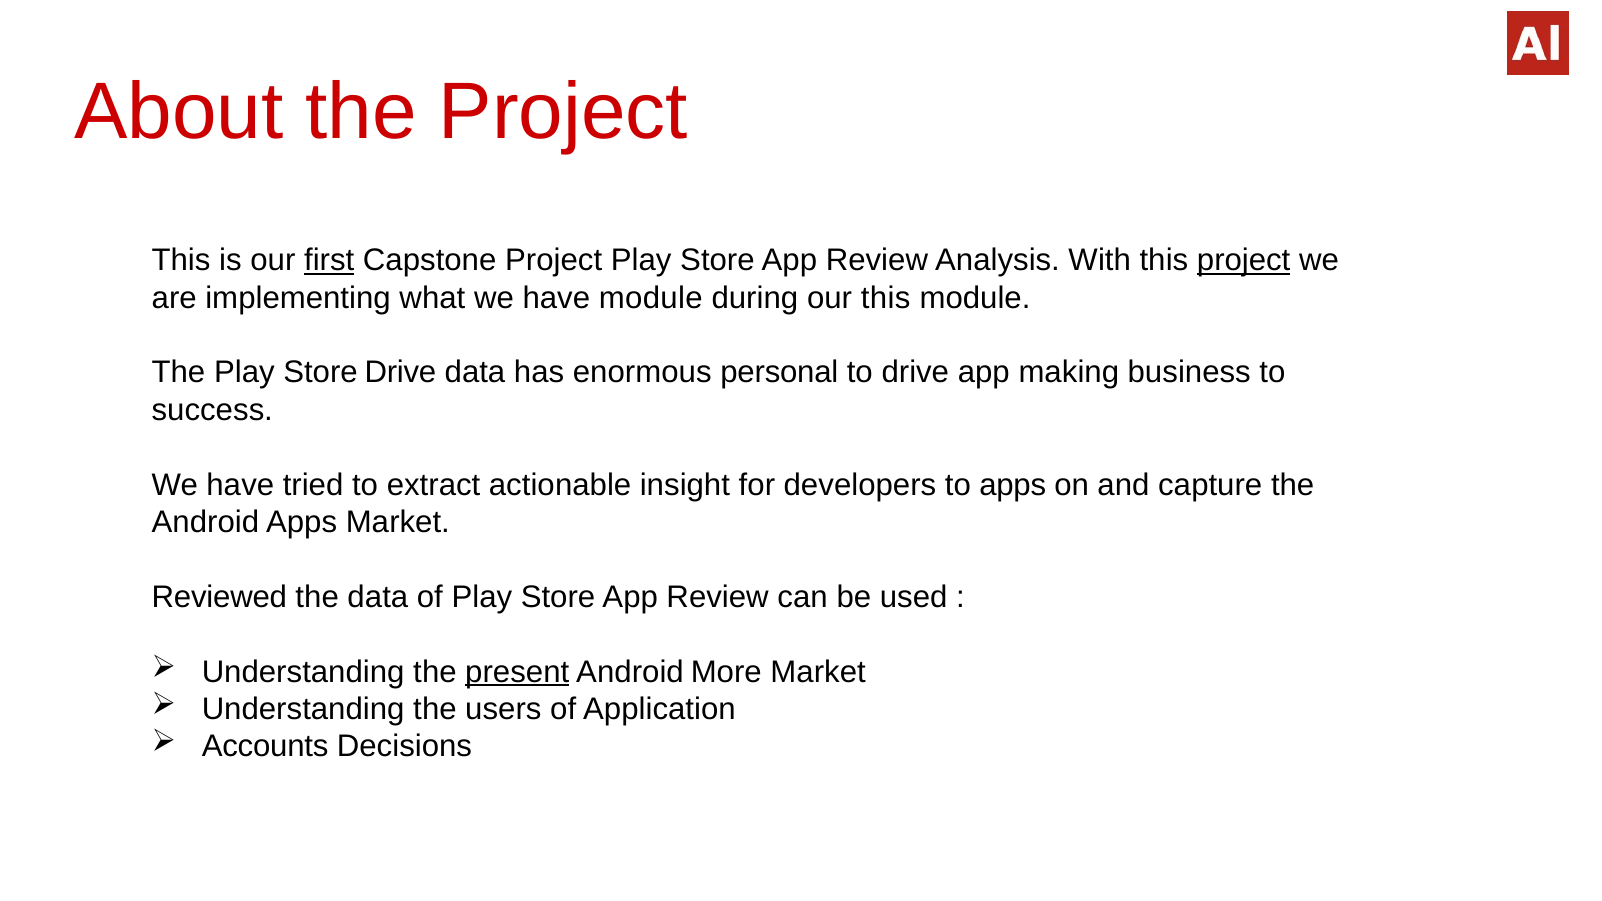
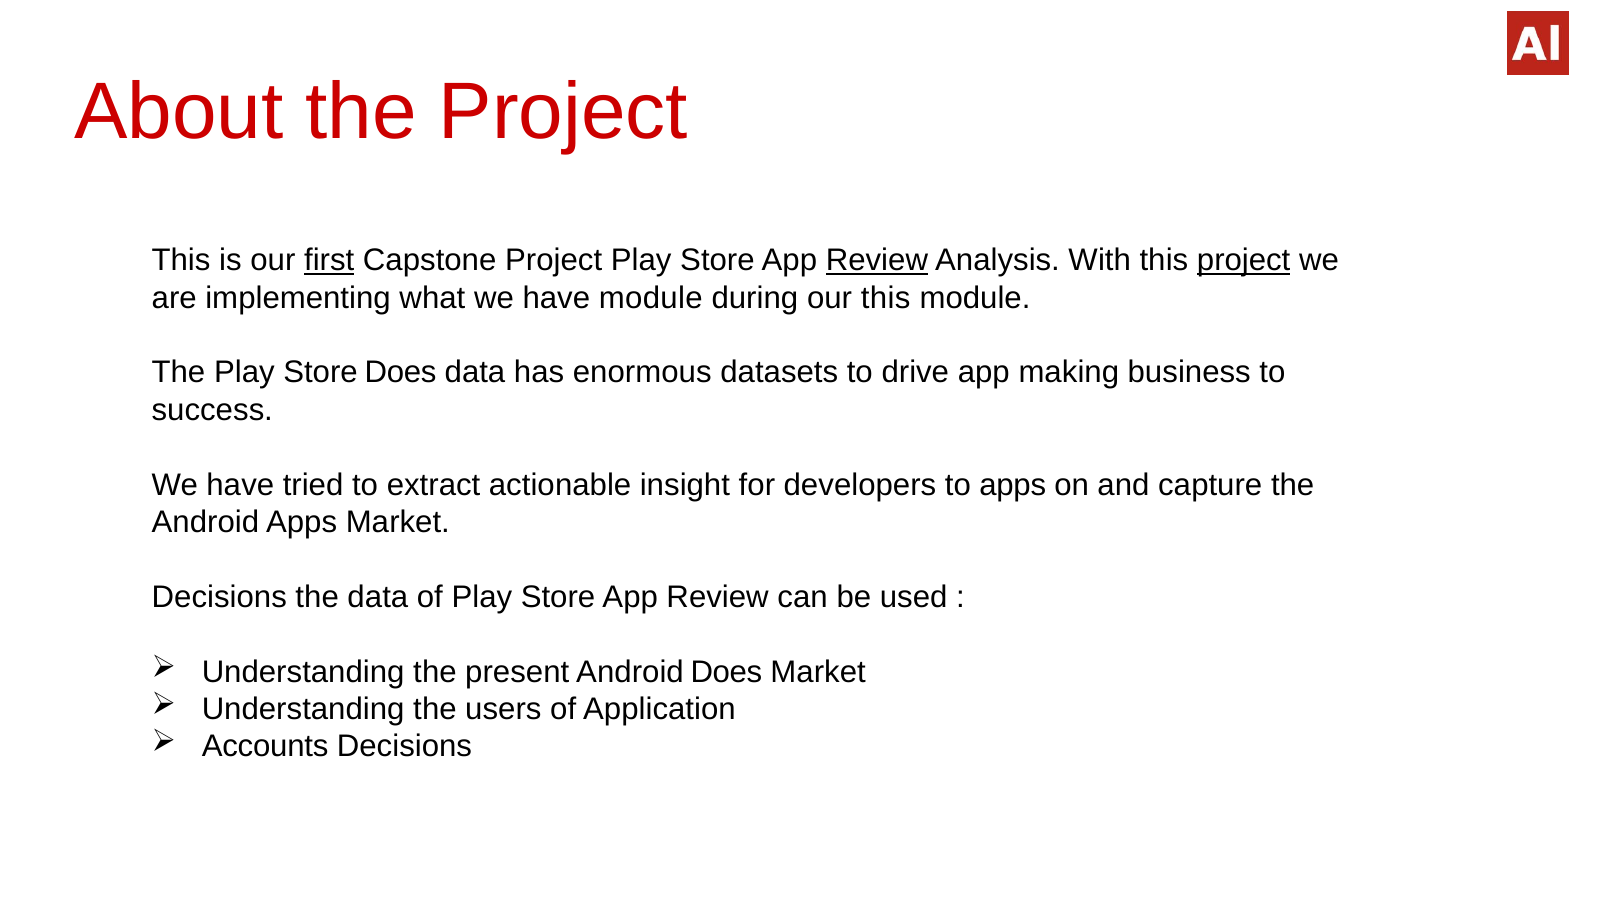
Review at (877, 261) underline: none -> present
Store Drive: Drive -> Does
personal: personal -> datasets
Reviewed at (219, 597): Reviewed -> Decisions
present underline: present -> none
Android More: More -> Does
